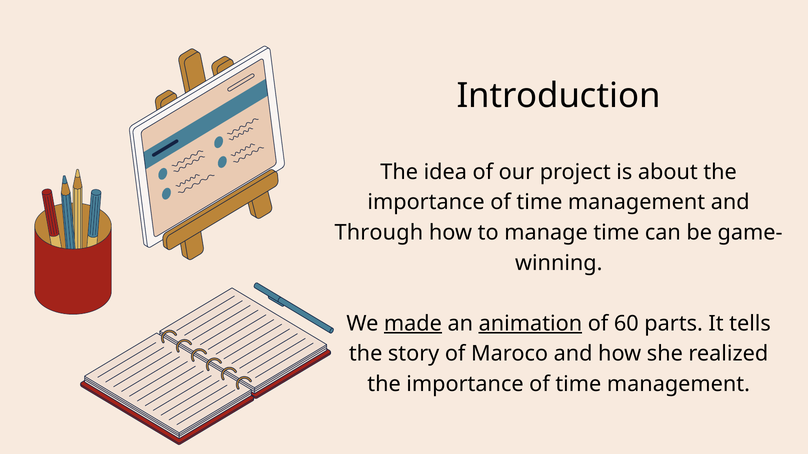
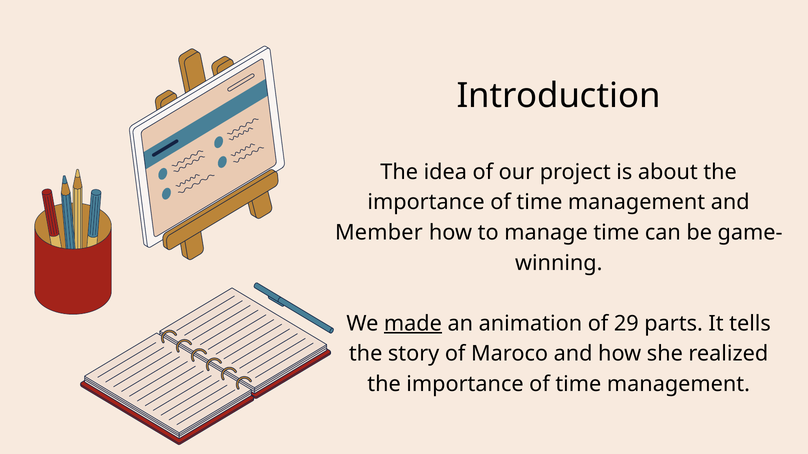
Through: Through -> Member
animation underline: present -> none
60: 60 -> 29
